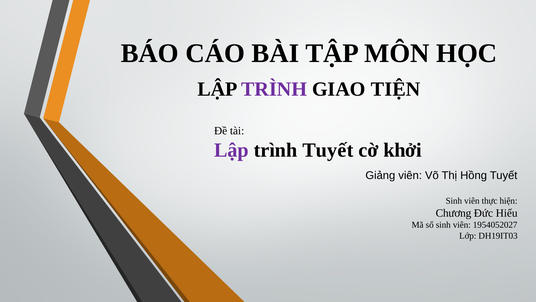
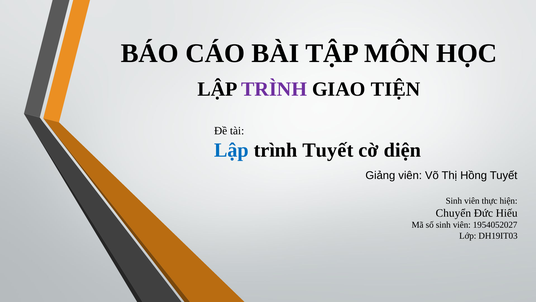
Lập at (231, 150) colour: purple -> blue
khởi: khởi -> diện
Chương: Chương -> Chuyển
